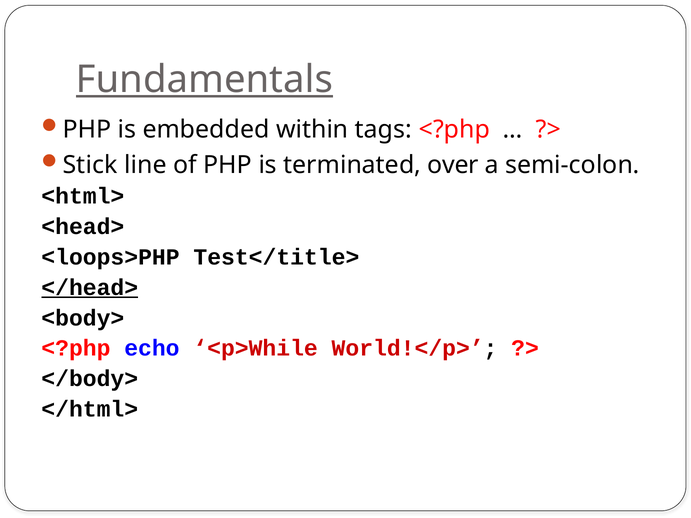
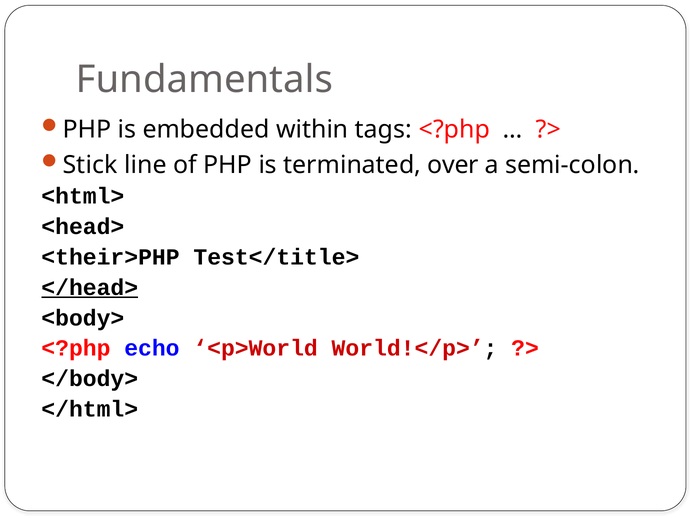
Fundamentals underline: present -> none
<loops>PHP: <loops>PHP -> <their>PHP
<p>While: <p>While -> <p>World
